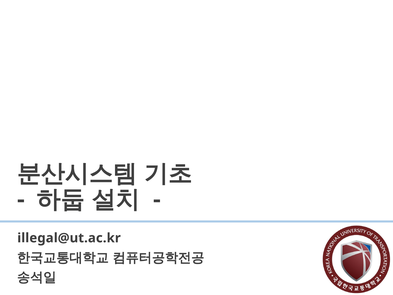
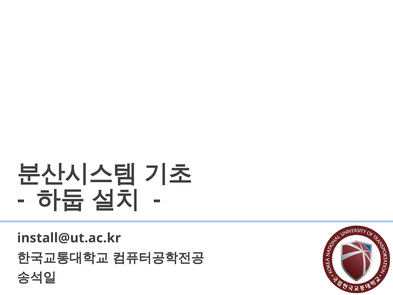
illegal@ut.ac.kr: illegal@ut.ac.kr -> install@ut.ac.kr
